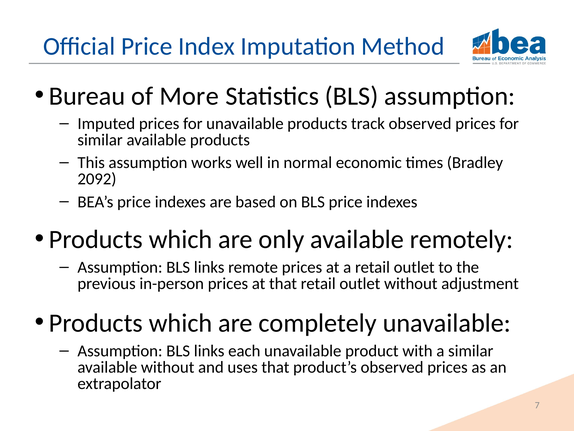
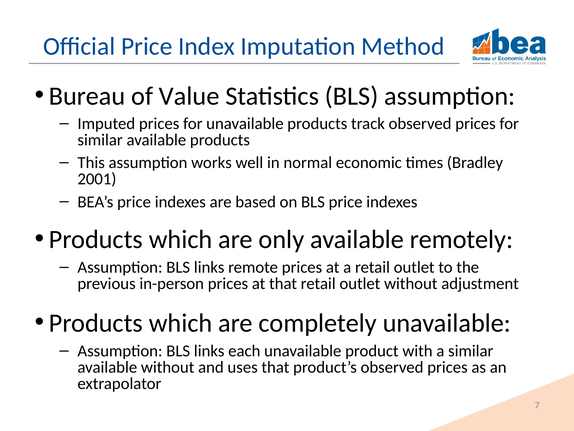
More: More -> Value
2092: 2092 -> 2001
